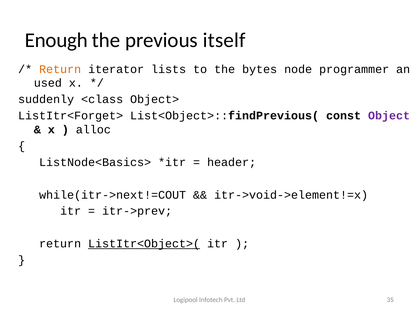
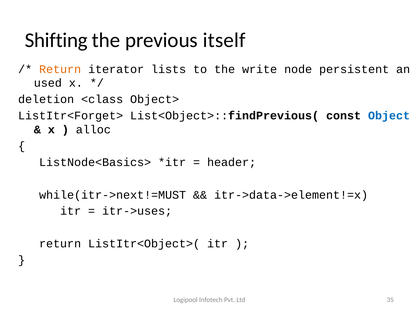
Enough: Enough -> Shifting
bytes: bytes -> write
programmer: programmer -> persistent
suddenly: suddenly -> deletion
Object colour: purple -> blue
while(itr->next!=COUT: while(itr->next!=COUT -> while(itr->next!=MUST
itr->void->element!=x: itr->void->element!=x -> itr->data->element!=x
itr->prev: itr->prev -> itr->uses
ListItr<Object>( underline: present -> none
